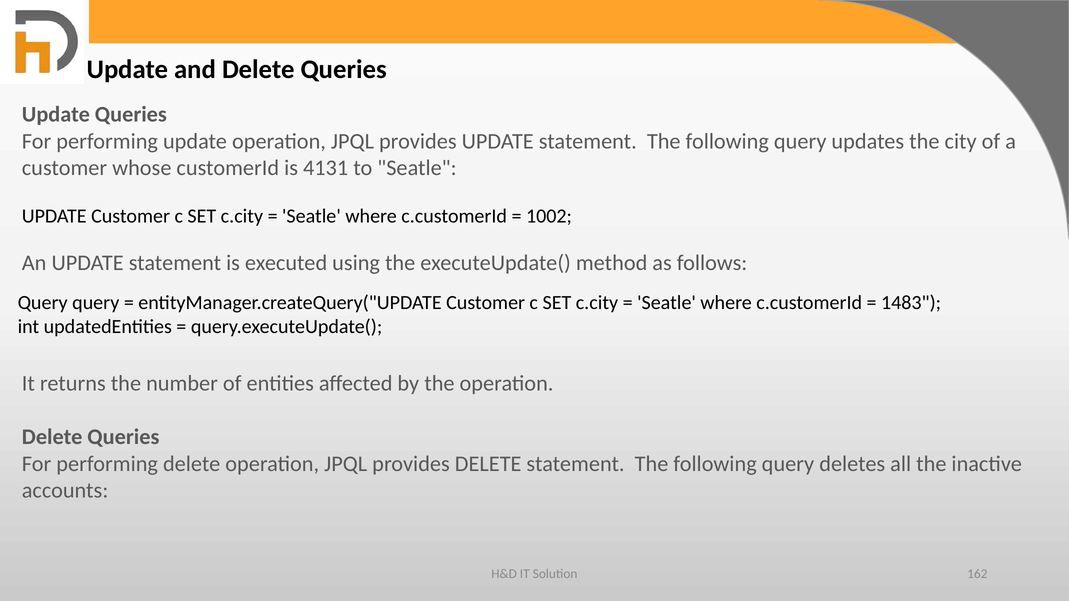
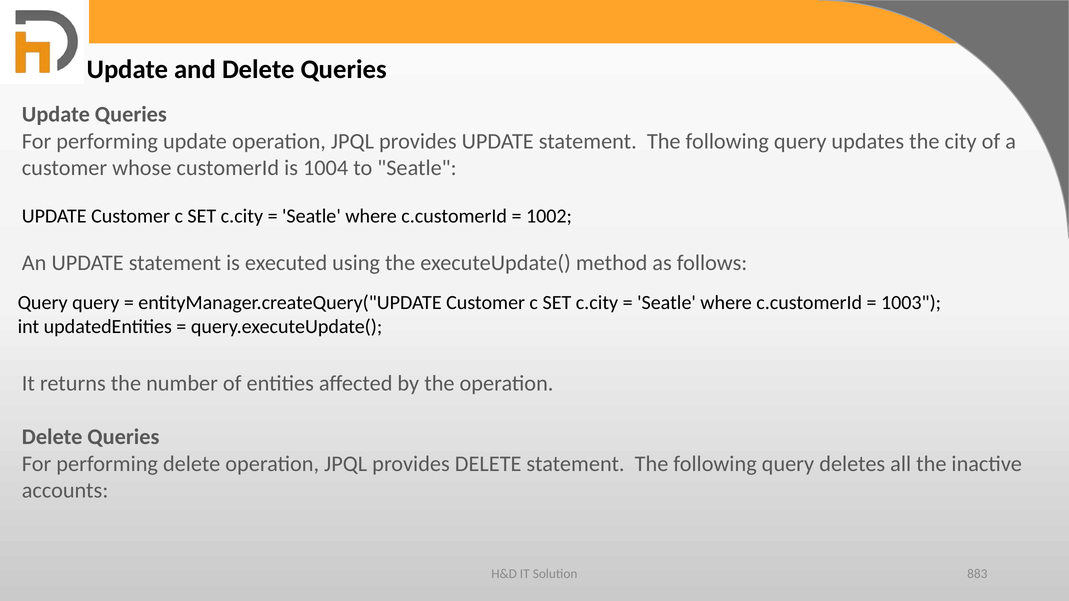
4131: 4131 -> 1004
1483: 1483 -> 1003
162: 162 -> 883
